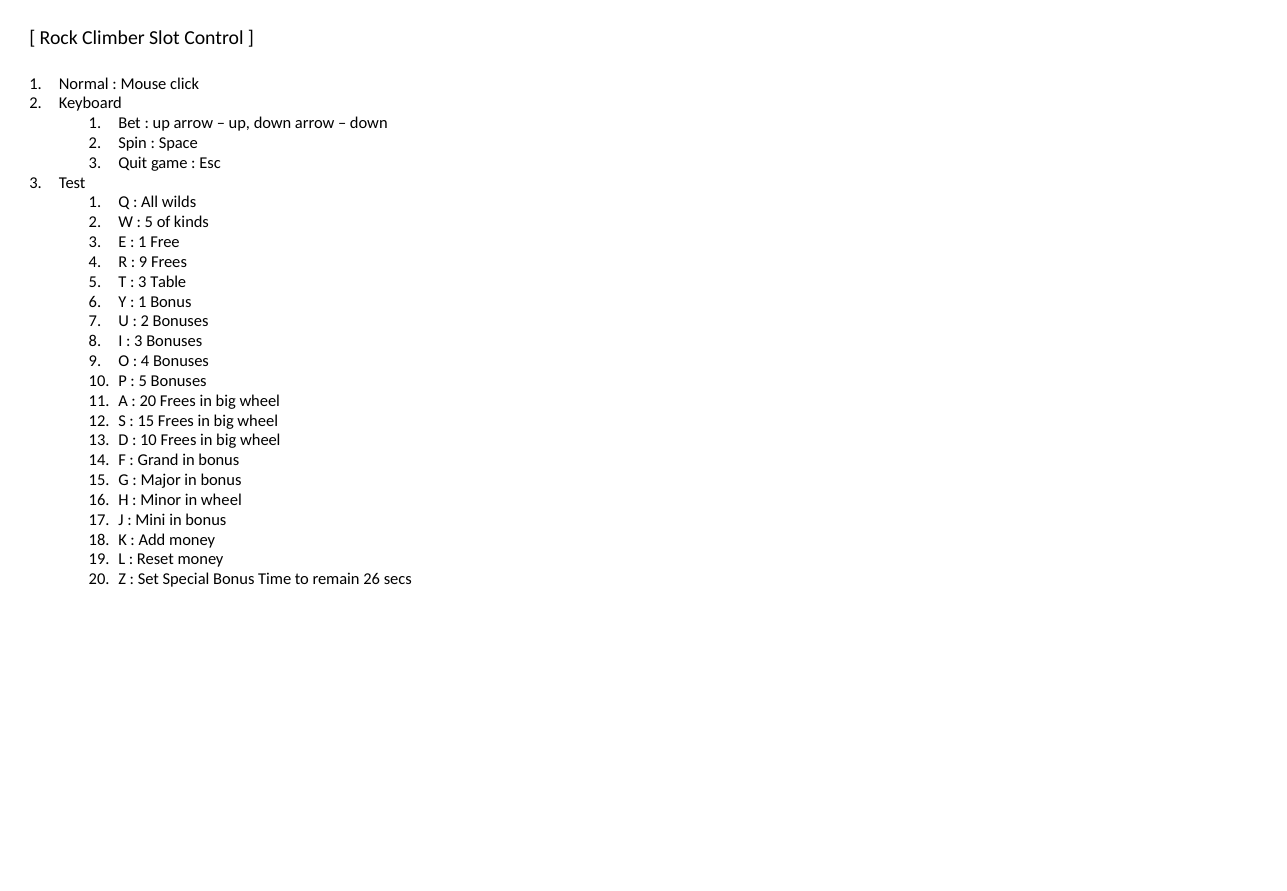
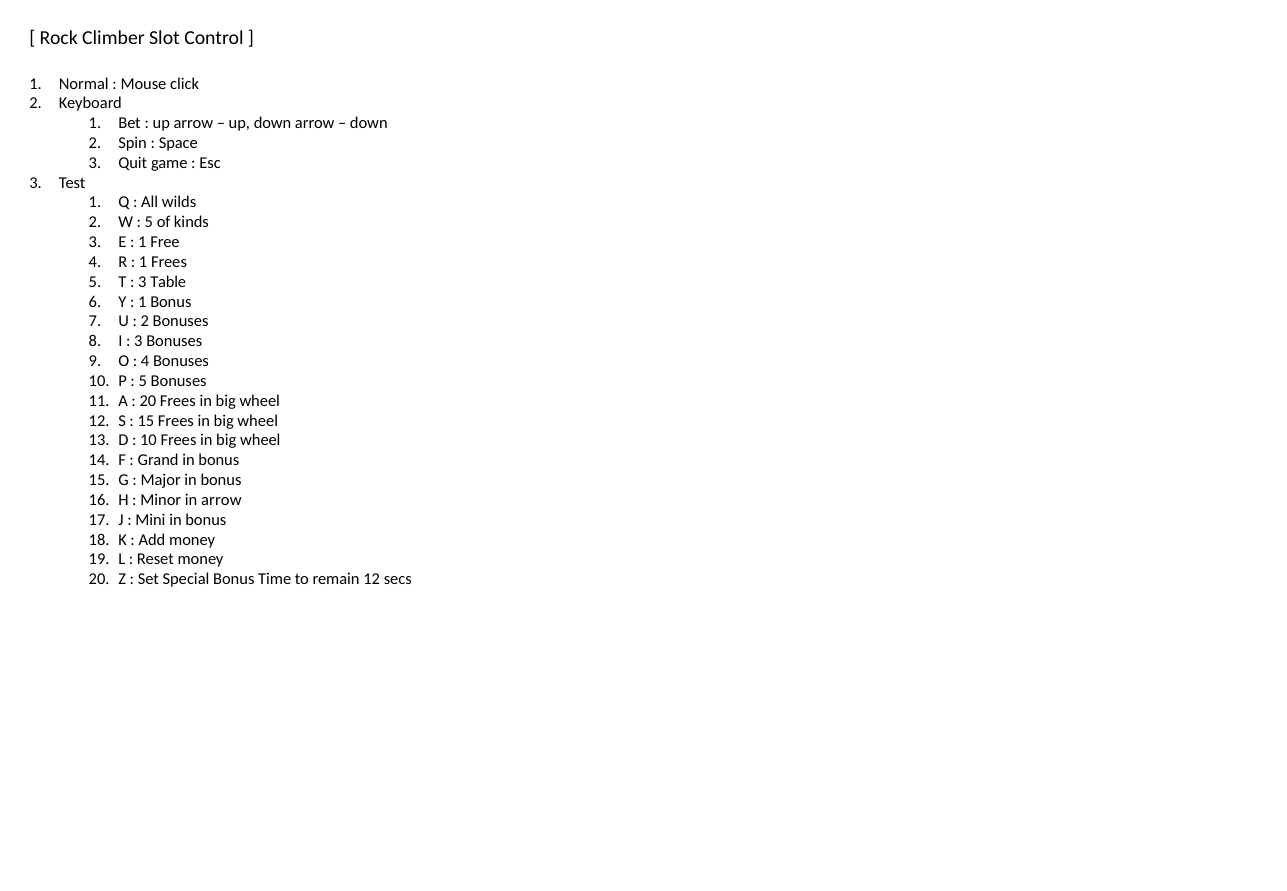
9 at (143, 262): 9 -> 1
in wheel: wheel -> arrow
remain 26: 26 -> 12
